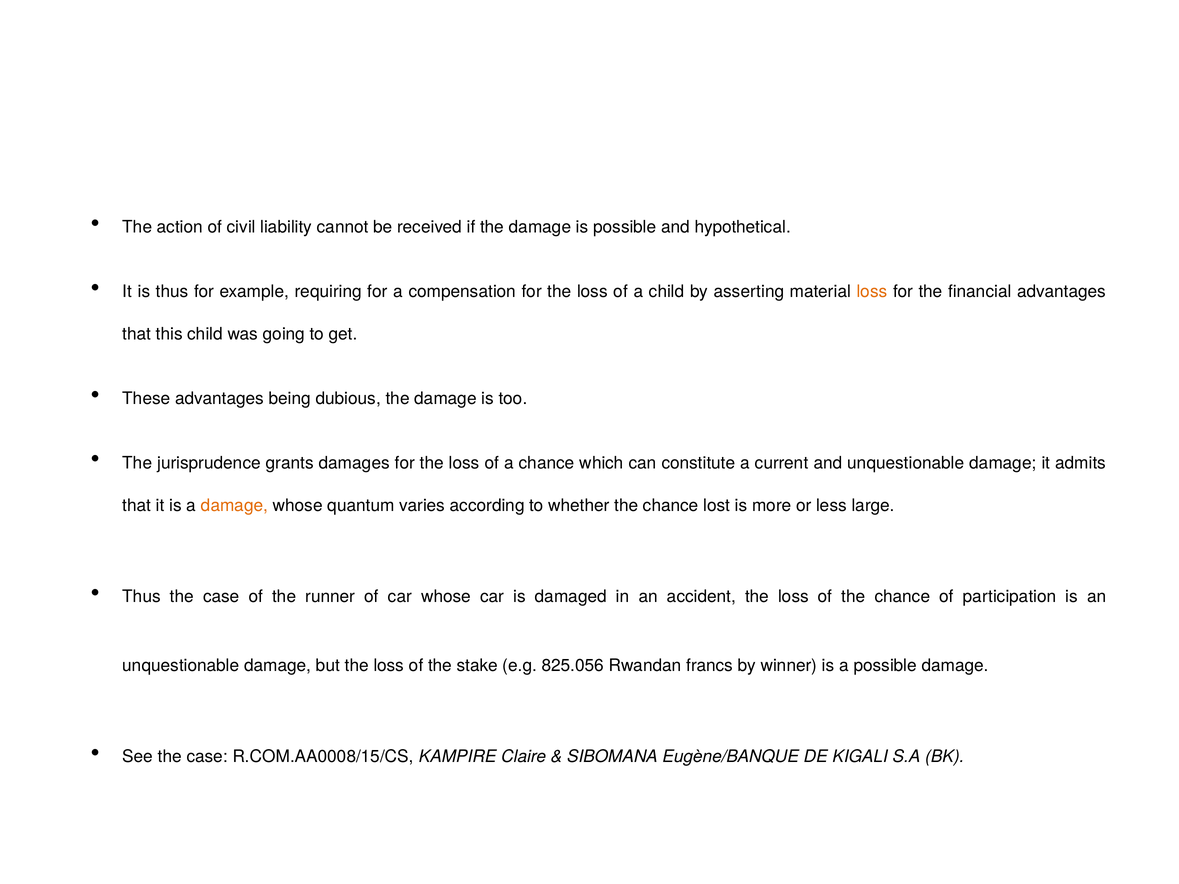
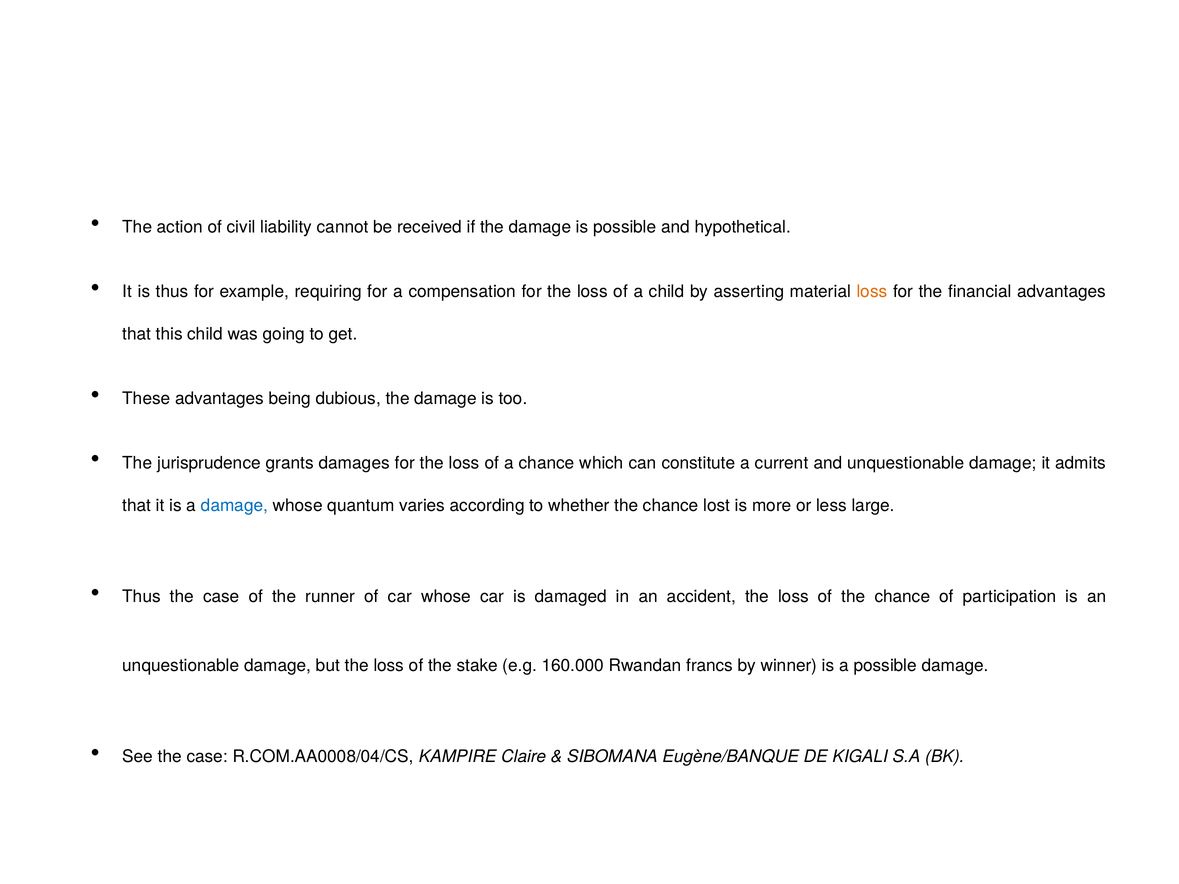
damage at (234, 506) colour: orange -> blue
825.056: 825.056 -> 160.000
R.COM.AA0008/15/CS: R.COM.AA0008/15/CS -> R.COM.AA0008/04/CS
